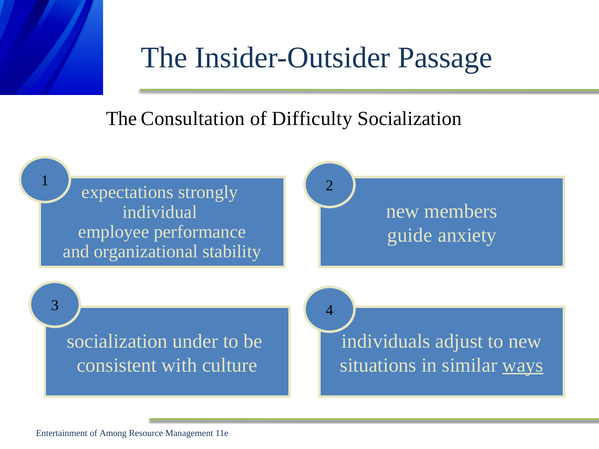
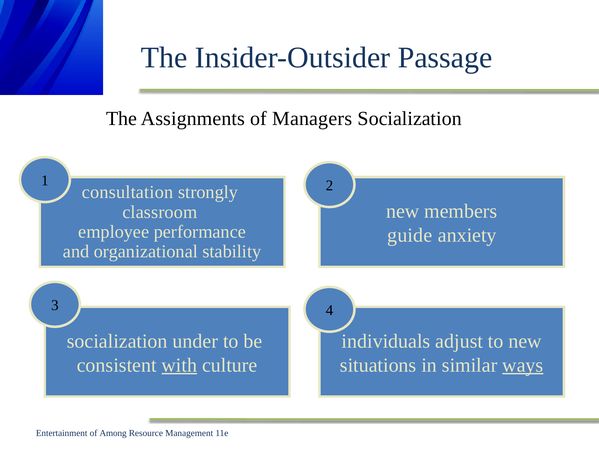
Consultation: Consultation -> Assignments
Difficulty: Difficulty -> Managers
expectations: expectations -> consultation
individual: individual -> classroom
with underline: none -> present
